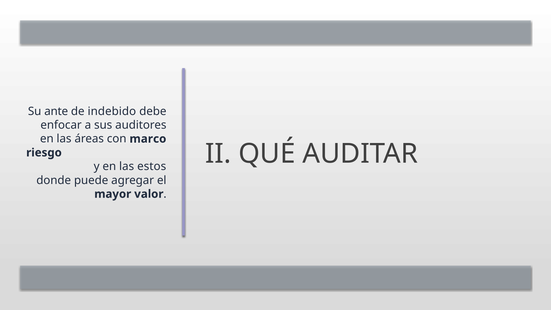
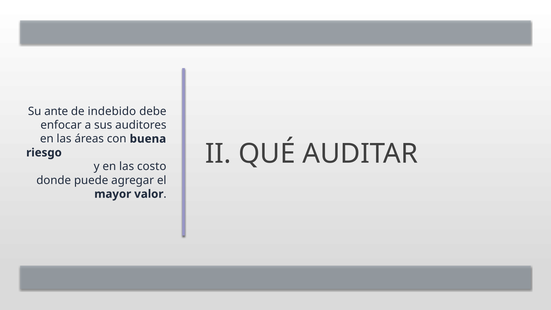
marco: marco -> buena
estos: estos -> costo
